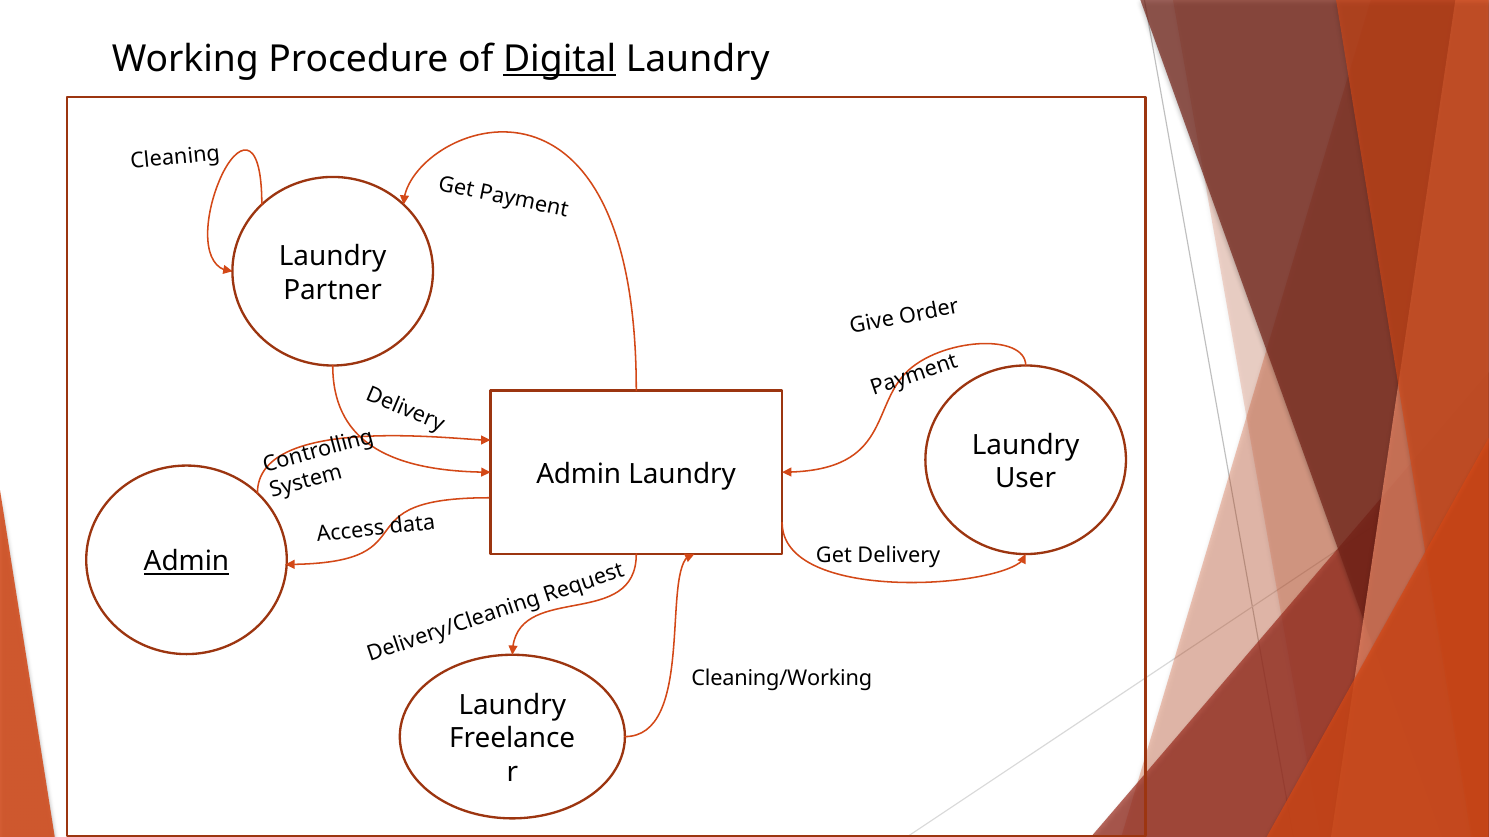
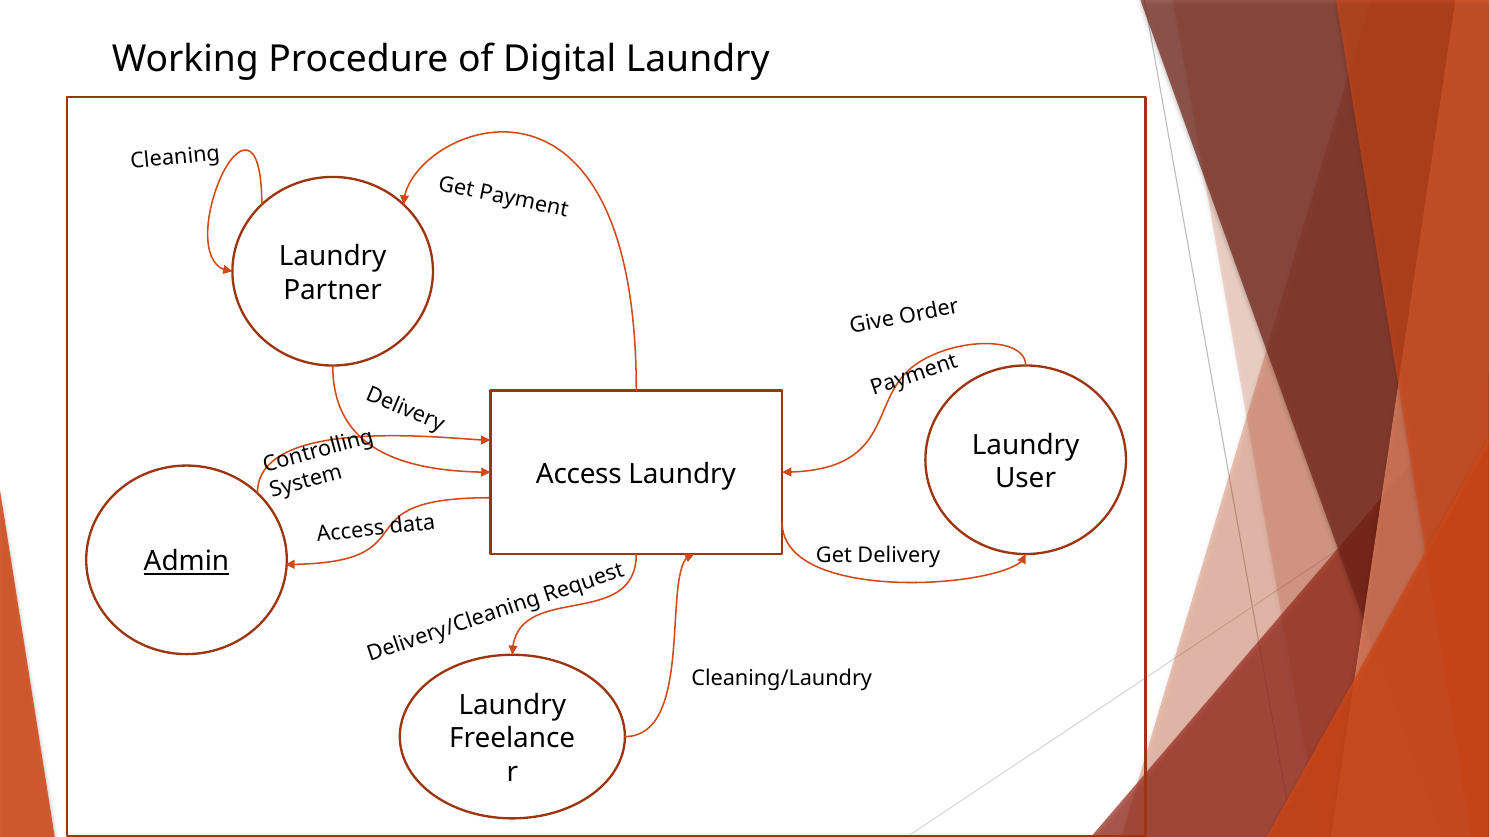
Digital underline: present -> none
Admin at (579, 474): Admin -> Access
Cleaning/Working: Cleaning/Working -> Cleaning/Laundry
